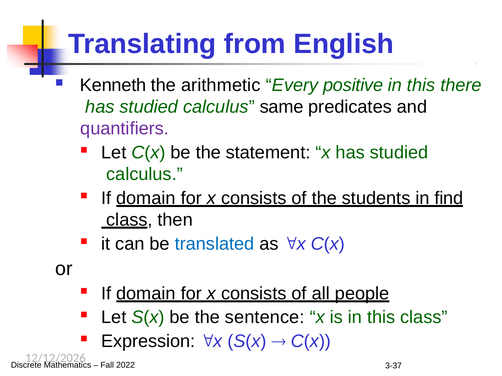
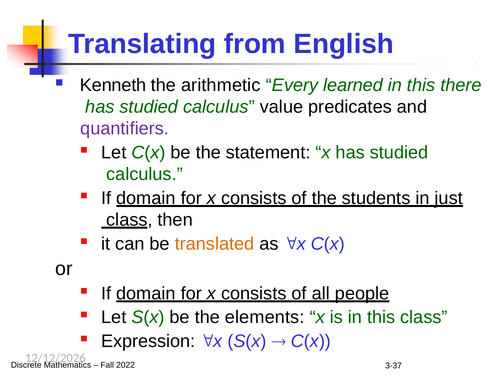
positive: positive -> learned
same: same -> value
find: find -> just
translated colour: blue -> orange
sentence: sentence -> elements
